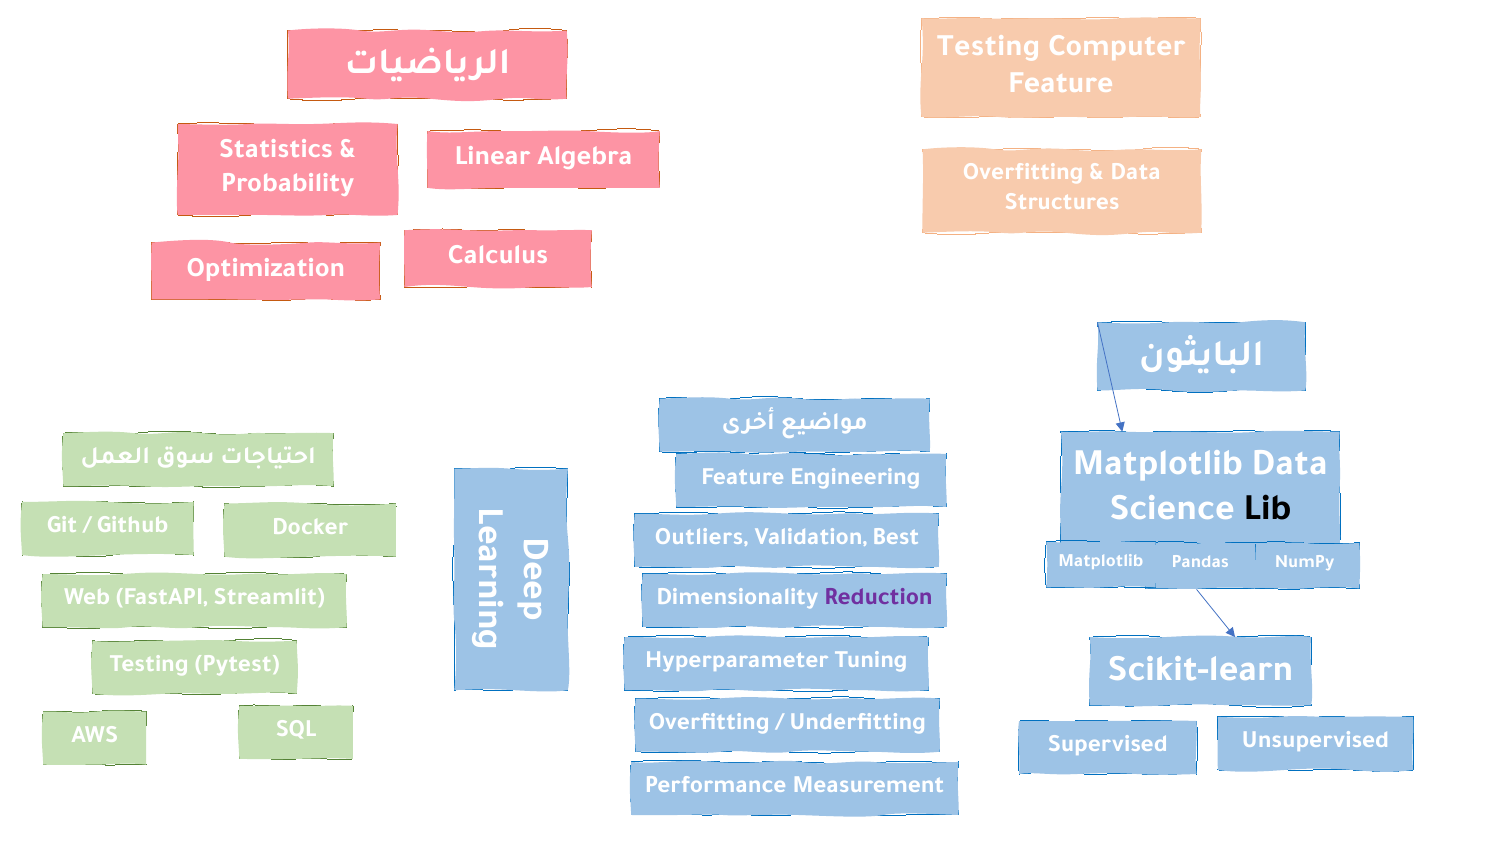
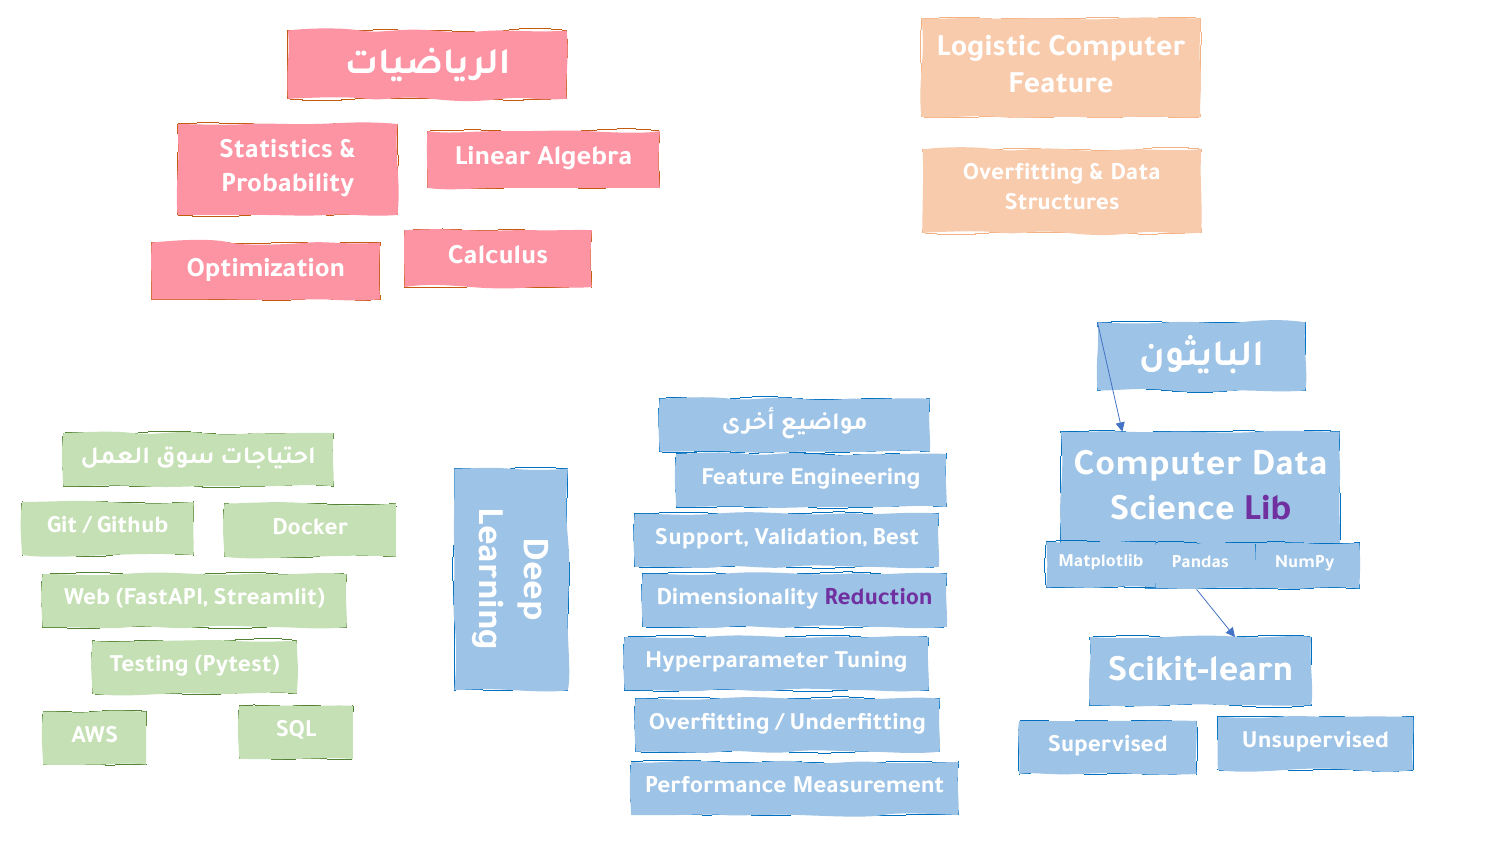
Testing at (989, 45): Testing -> Logistic
Matplotlib at (1158, 462): Matplotlib -> Computer
Lib colour: black -> purple
Outliers: Outliers -> Support
